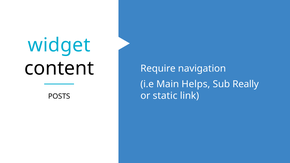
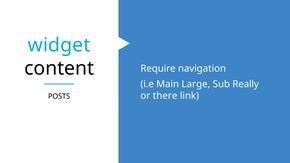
Helps: Helps -> Large
static: static -> there
